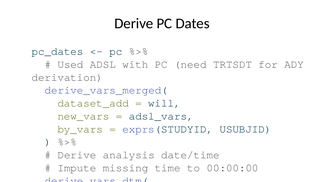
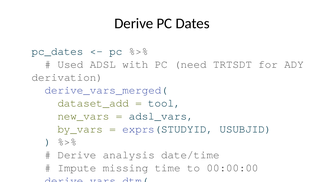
will: will -> tool
